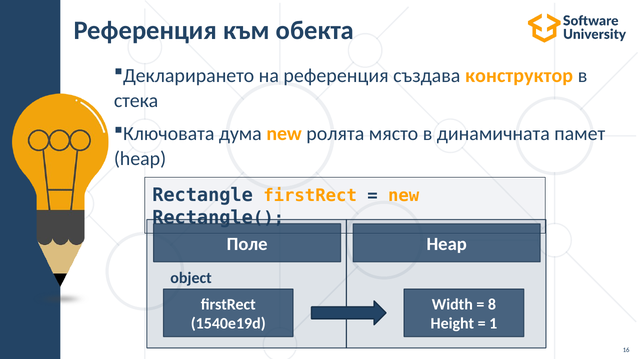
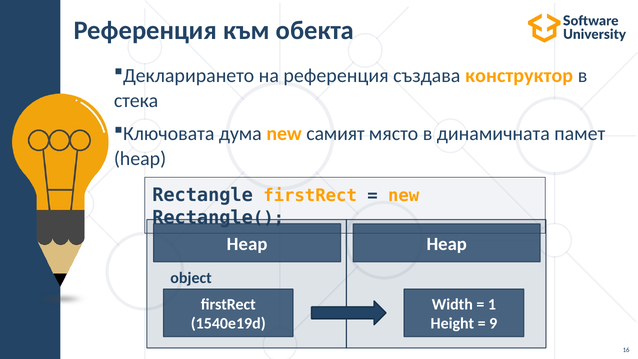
ролята: ролята -> самият
Поле at (247, 244): Поле -> Heap
8: 8 -> 1
1: 1 -> 9
